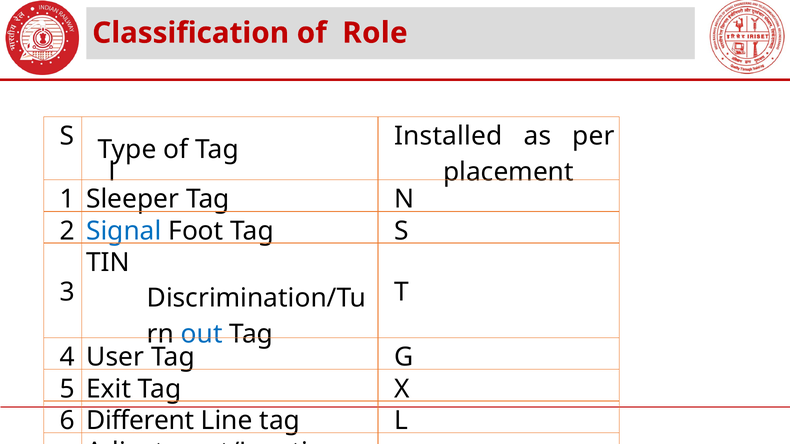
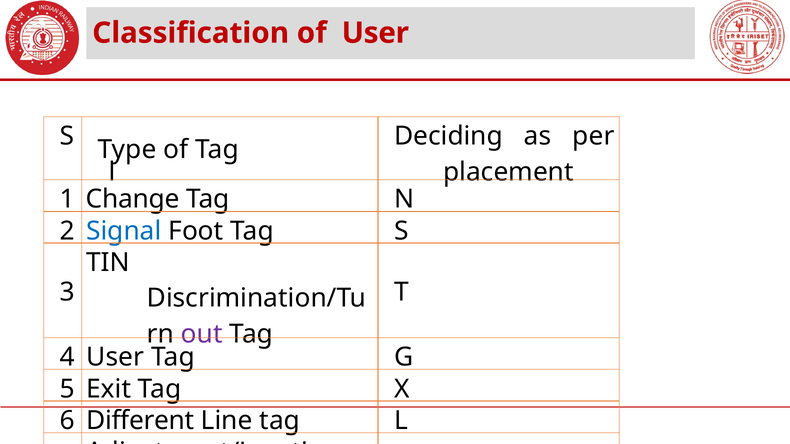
of Role: Role -> User
Installed: Installed -> Deciding
Sleeper: Sleeper -> Change
out colour: blue -> purple
